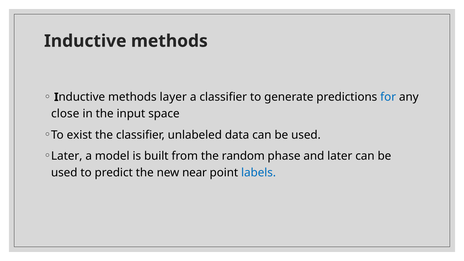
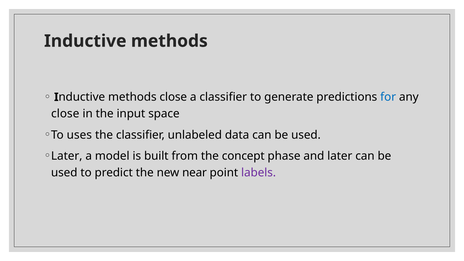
methods layer: layer -> close
exist: exist -> uses
random: random -> concept
labels colour: blue -> purple
